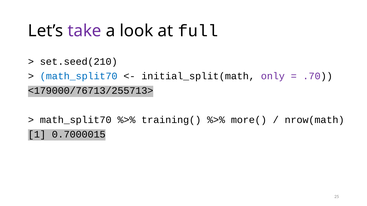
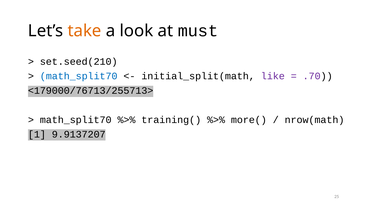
take colour: purple -> orange
full: full -> must
only: only -> like
0.7000015: 0.7000015 -> 9.9137207
